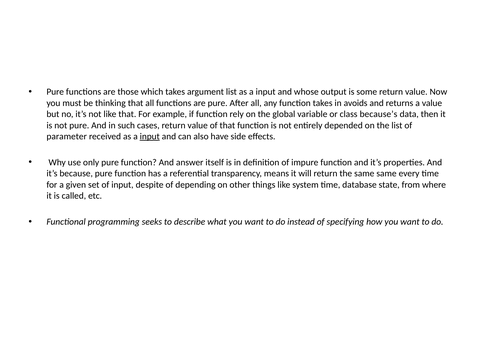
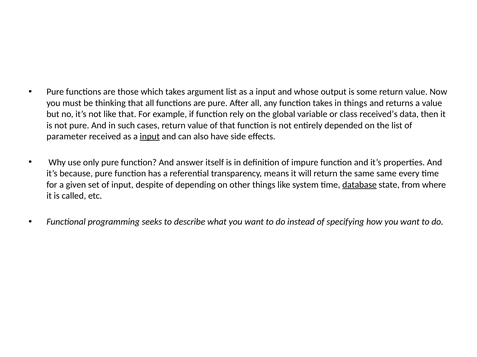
in avoids: avoids -> things
because’s: because’s -> received’s
database underline: none -> present
